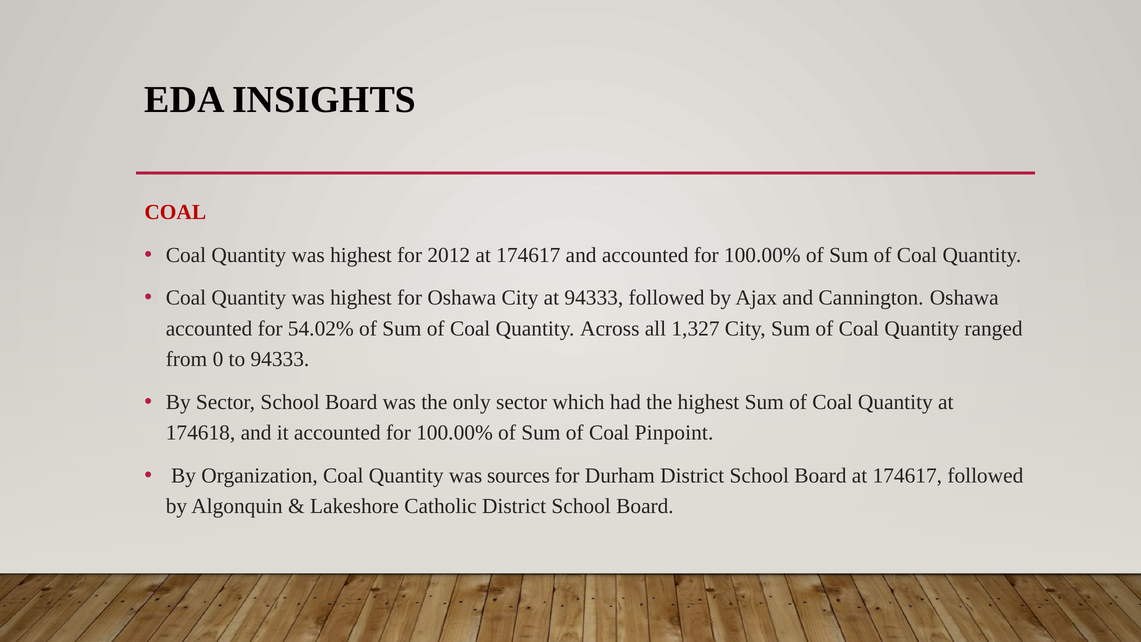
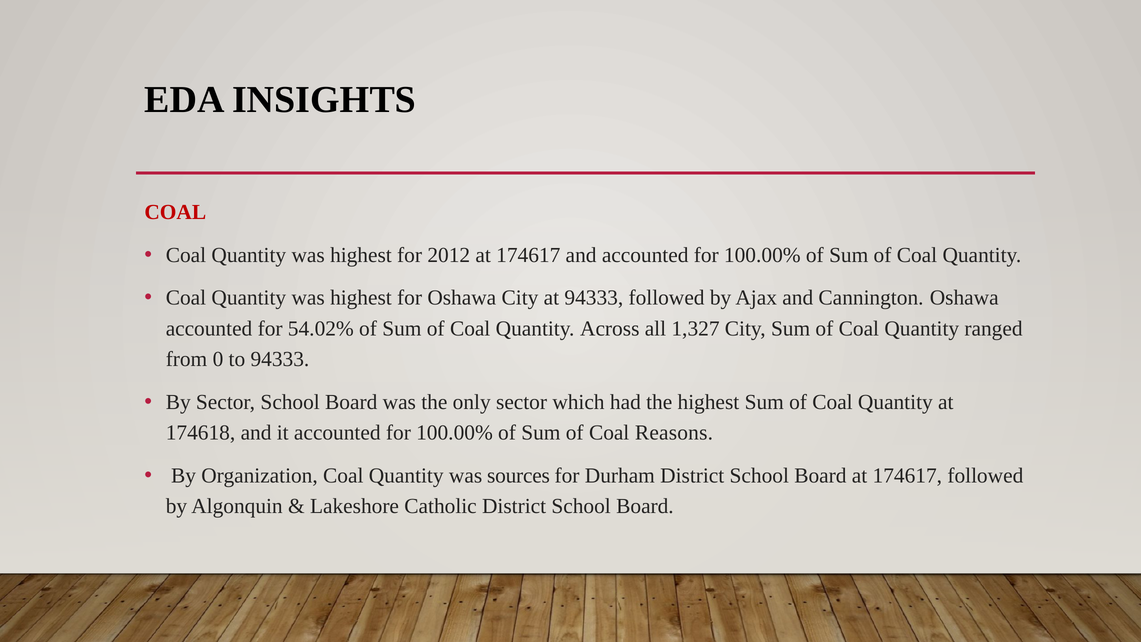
Pinpoint: Pinpoint -> Reasons
